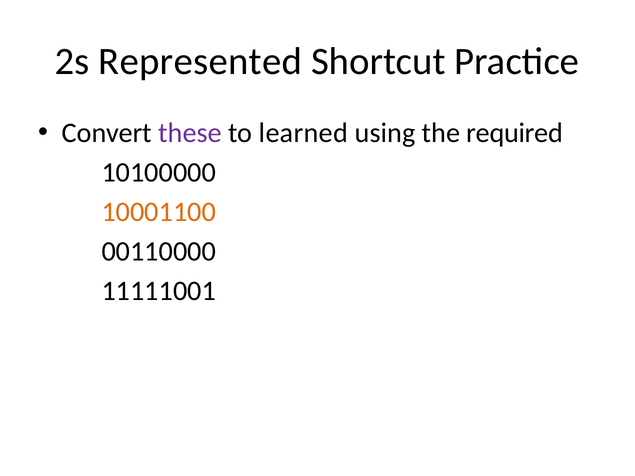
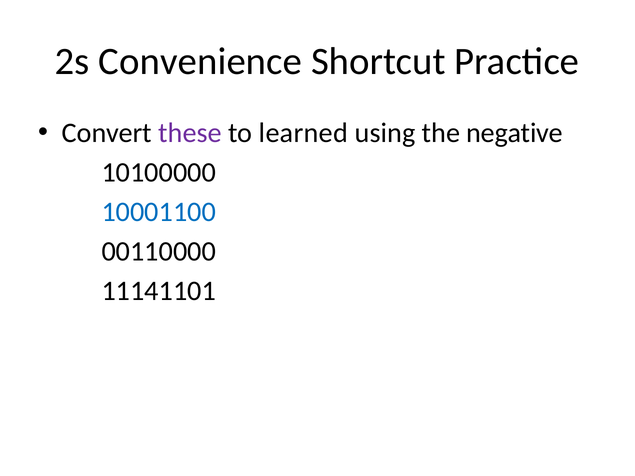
Represented: Represented -> Convenience
required: required -> negative
10001100 colour: orange -> blue
11111001: 11111001 -> 11141101
